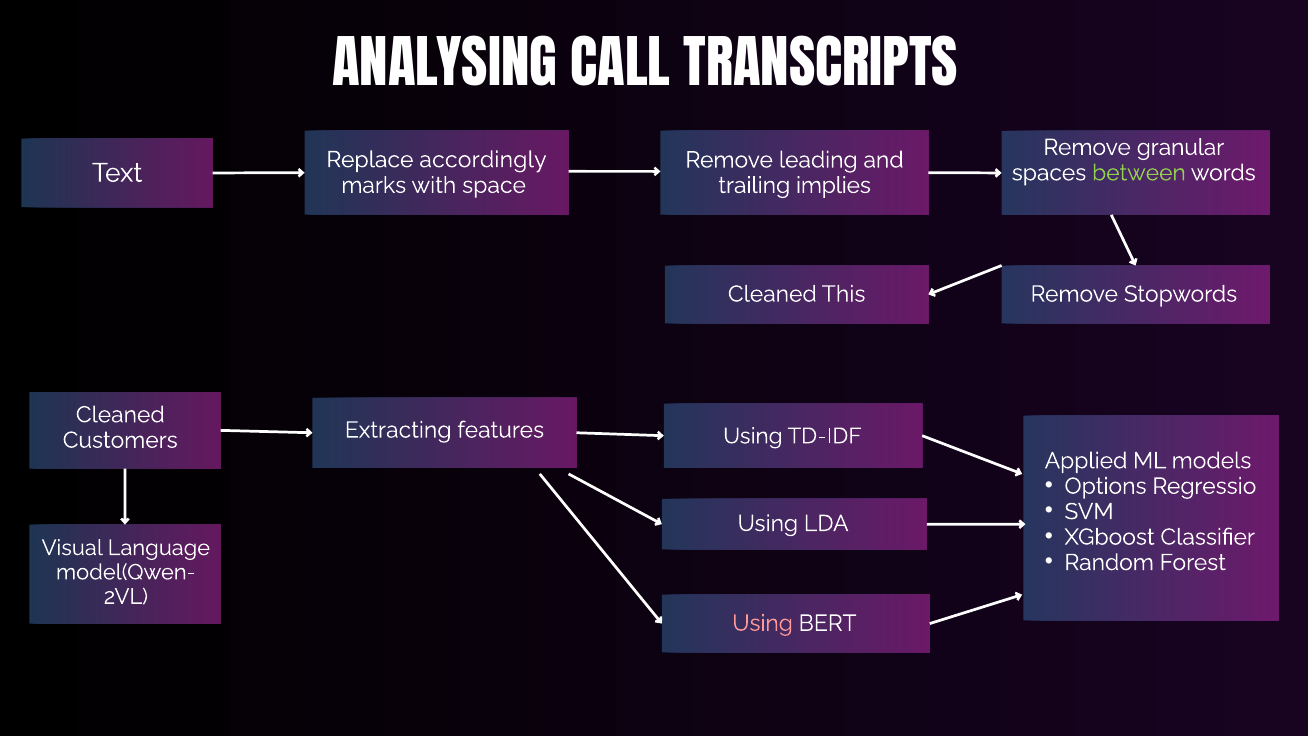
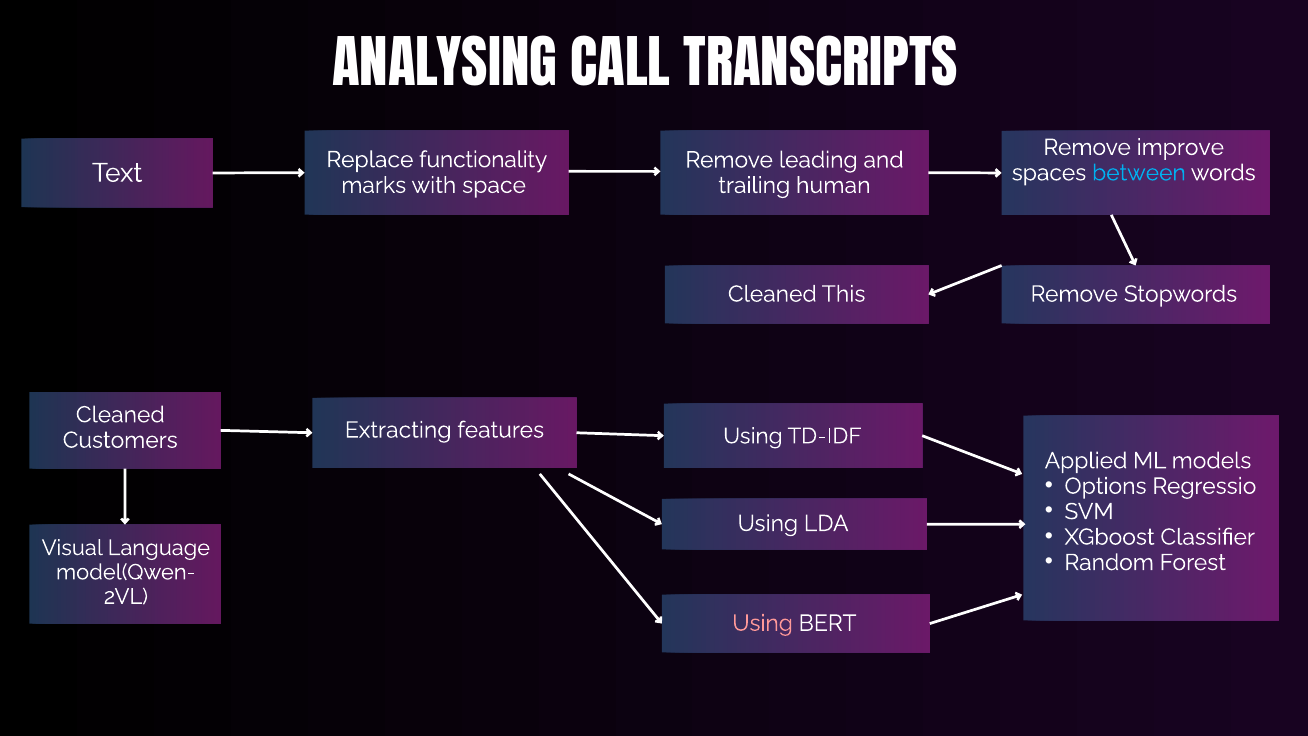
granular: granular -> improve
accordingly: accordingly -> functionality
between colour: light green -> light blue
implies: implies -> human
